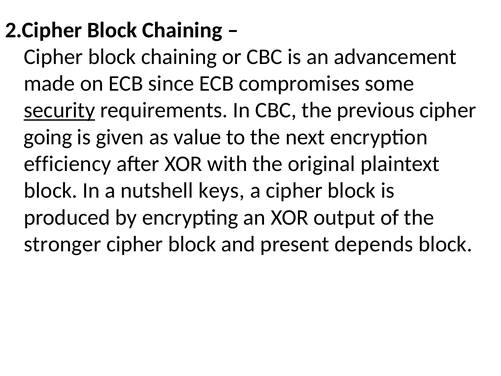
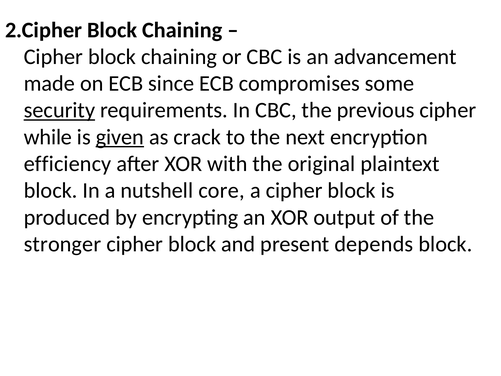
going: going -> while
given underline: none -> present
value: value -> crack
keys: keys -> core
